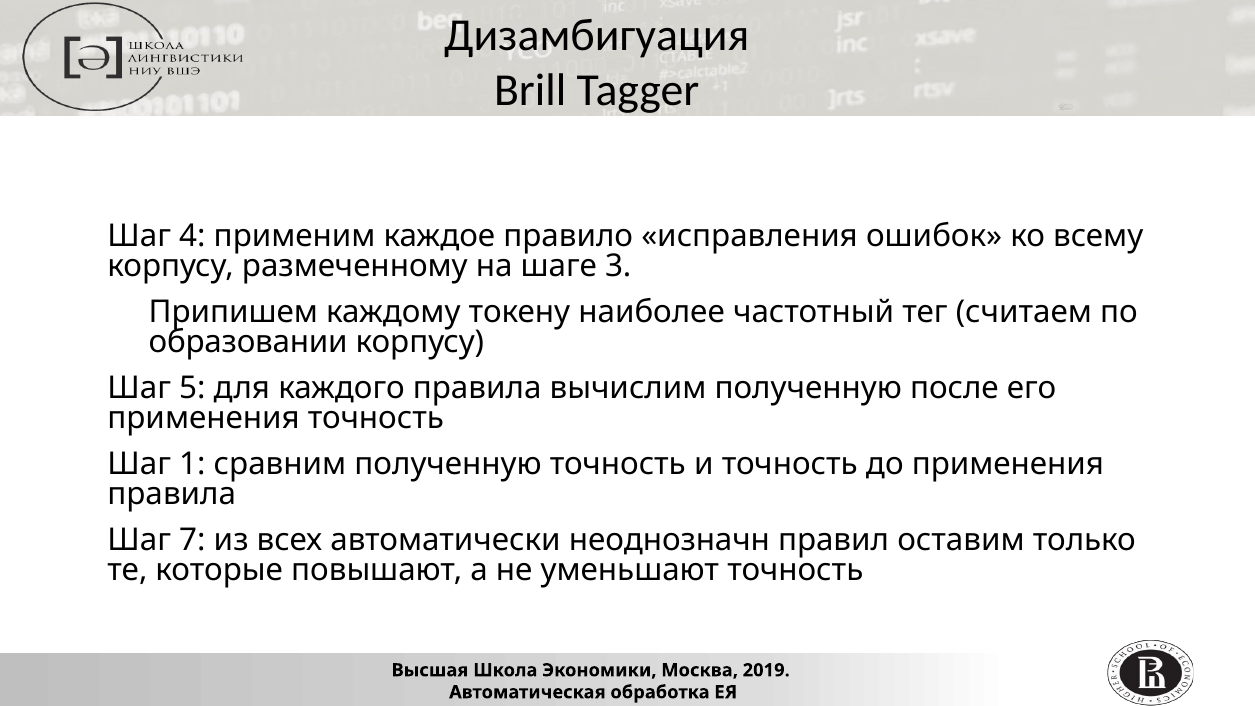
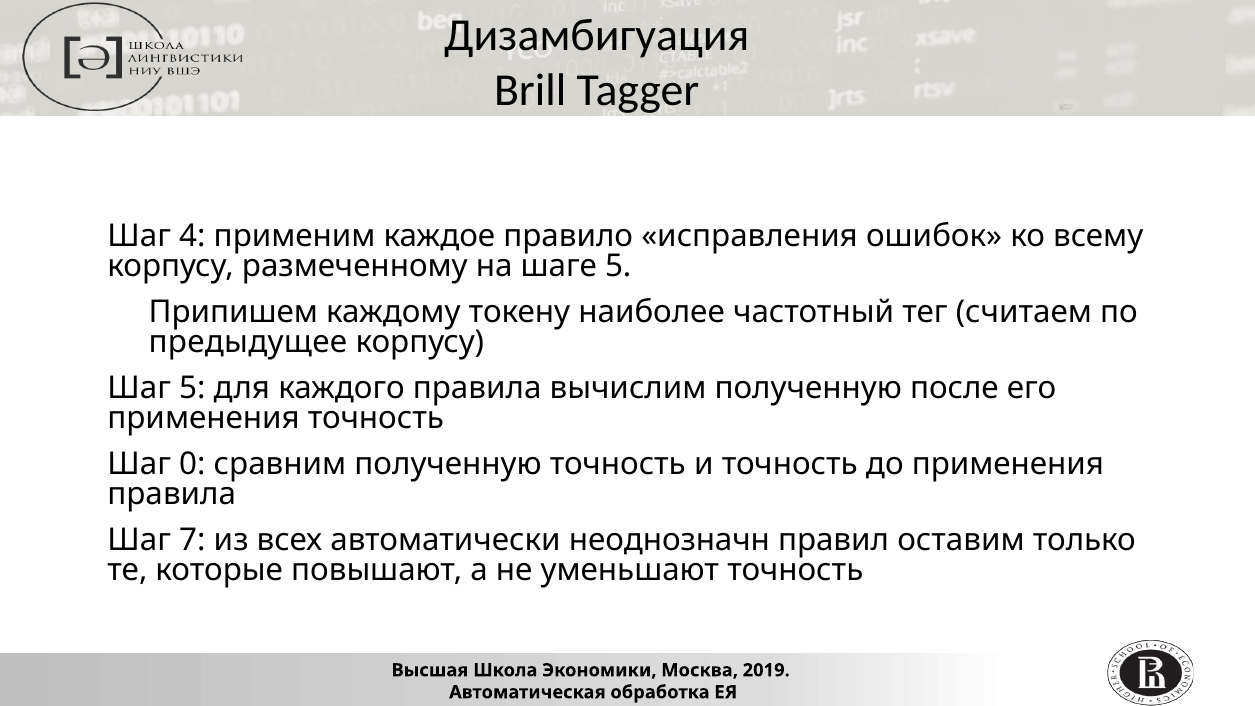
шаге 3: 3 -> 5
образовании: образовании -> предыдущее
1: 1 -> 0
